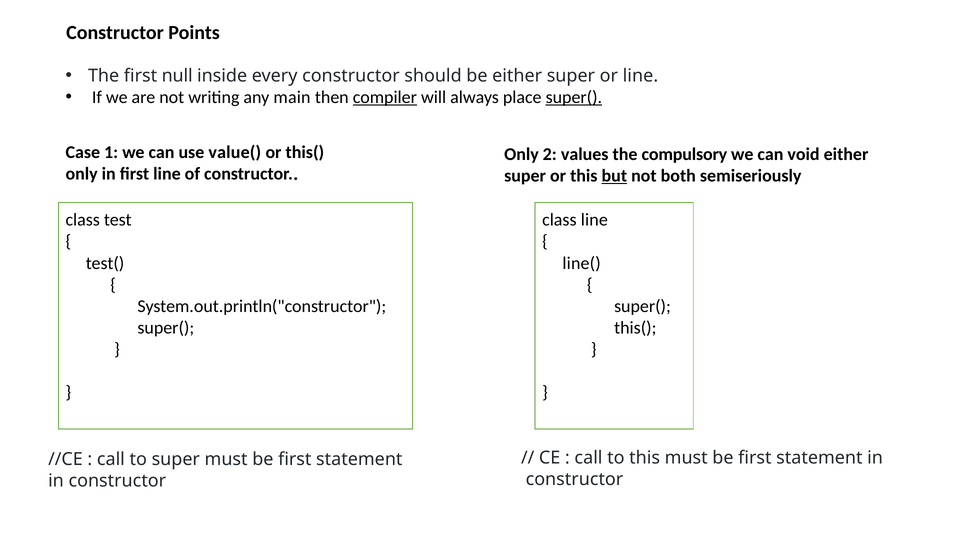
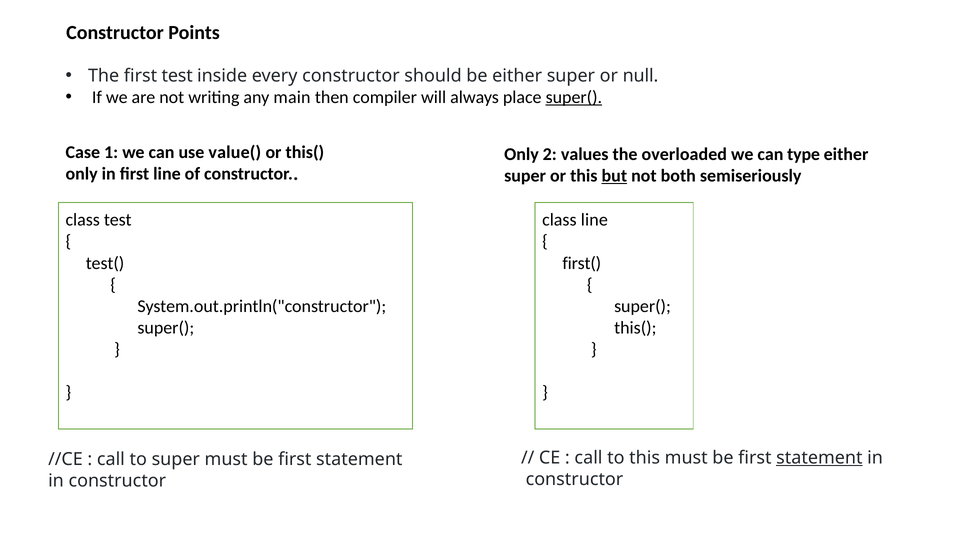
first null: null -> test
or line: line -> null
compiler underline: present -> none
compulsory: compulsory -> overloaded
void: void -> type
line(: line( -> first(
statement at (819, 458) underline: none -> present
